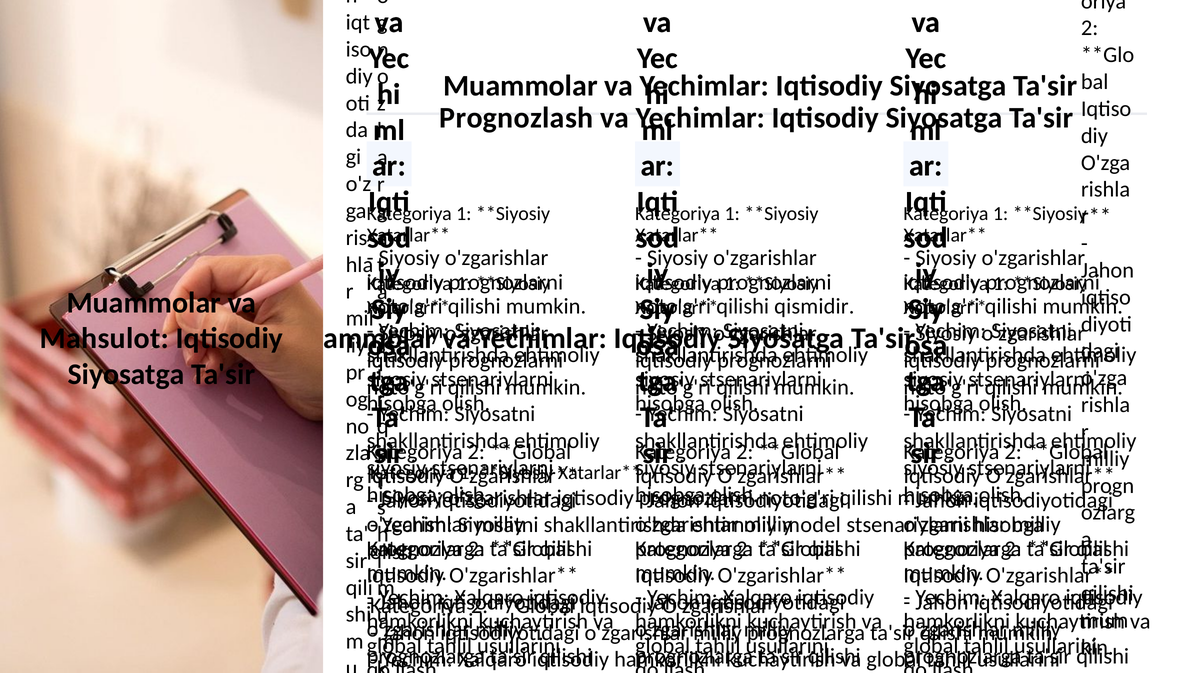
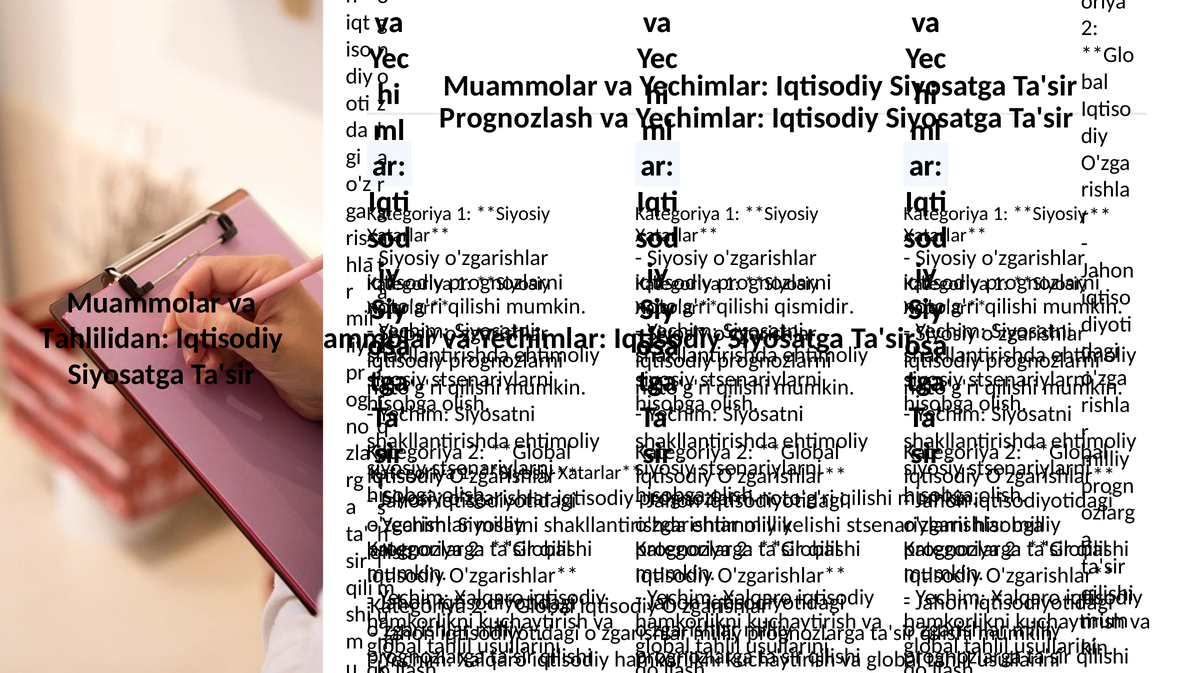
Mahsulot: Mahsulot -> Tahlilidan
model: model -> kelishi
